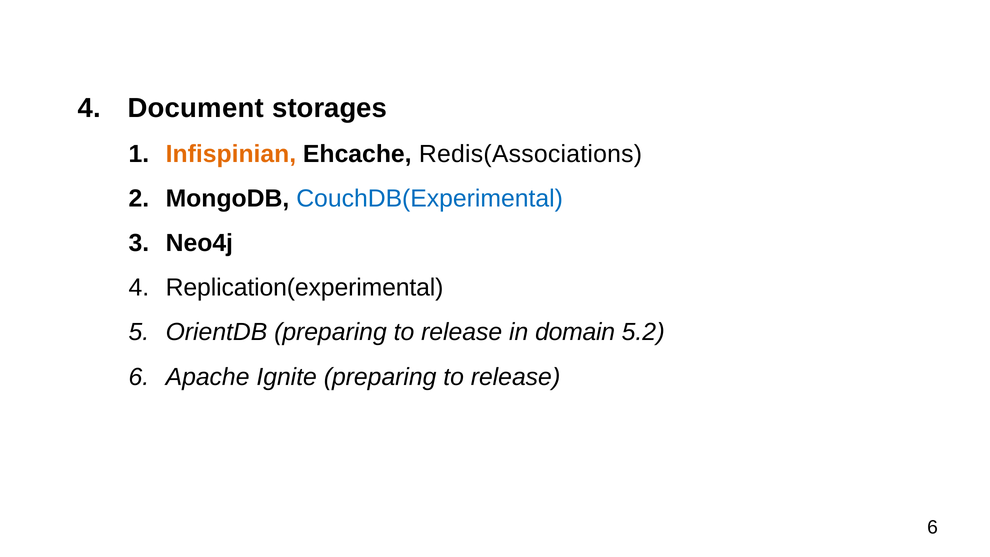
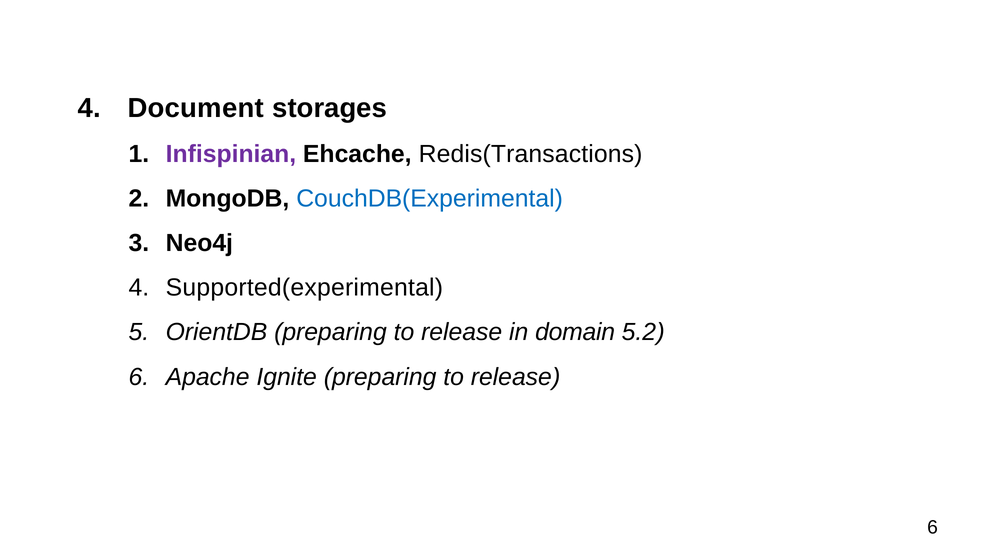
Infispinian colour: orange -> purple
Redis(Associations: Redis(Associations -> Redis(Transactions
Replication(experimental: Replication(experimental -> Supported(experimental
